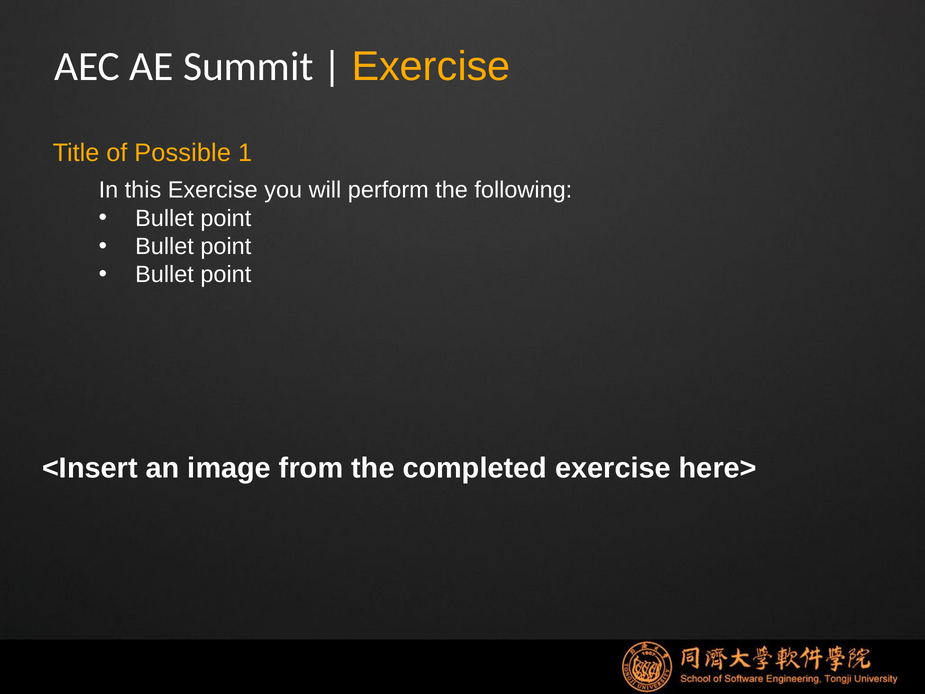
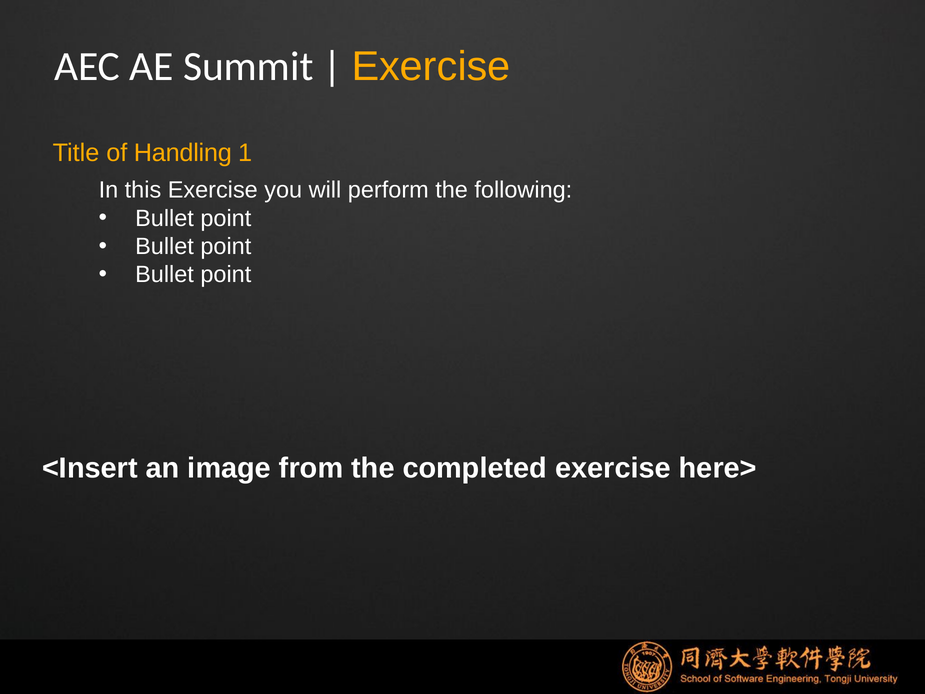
Possible: Possible -> Handling
